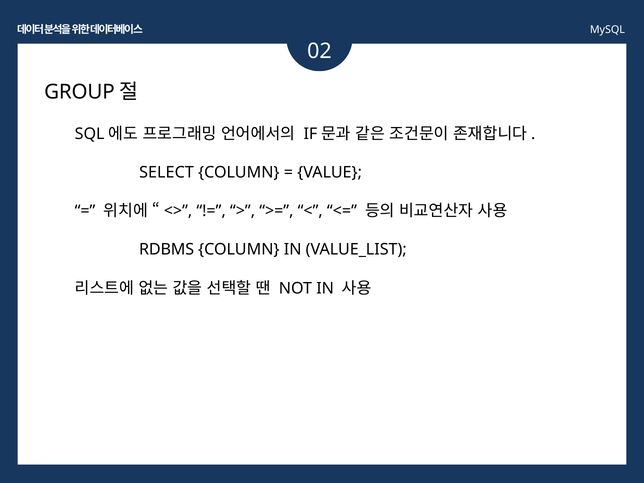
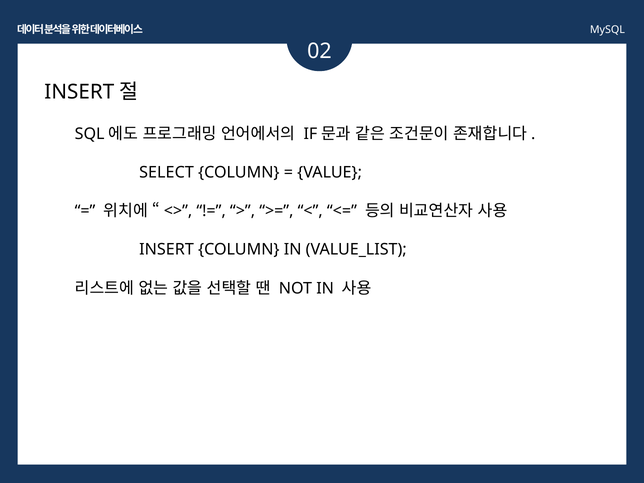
GROUP at (79, 92): GROUP -> INSERT
RDBMS at (167, 250): RDBMS -> INSERT
